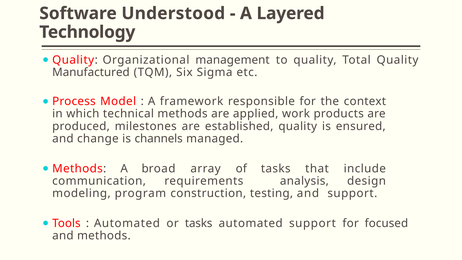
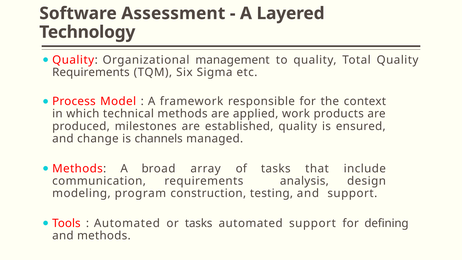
Understood: Understood -> Assessment
Manufactured at (91, 72): Manufactured -> Requirements
focused: focused -> defining
